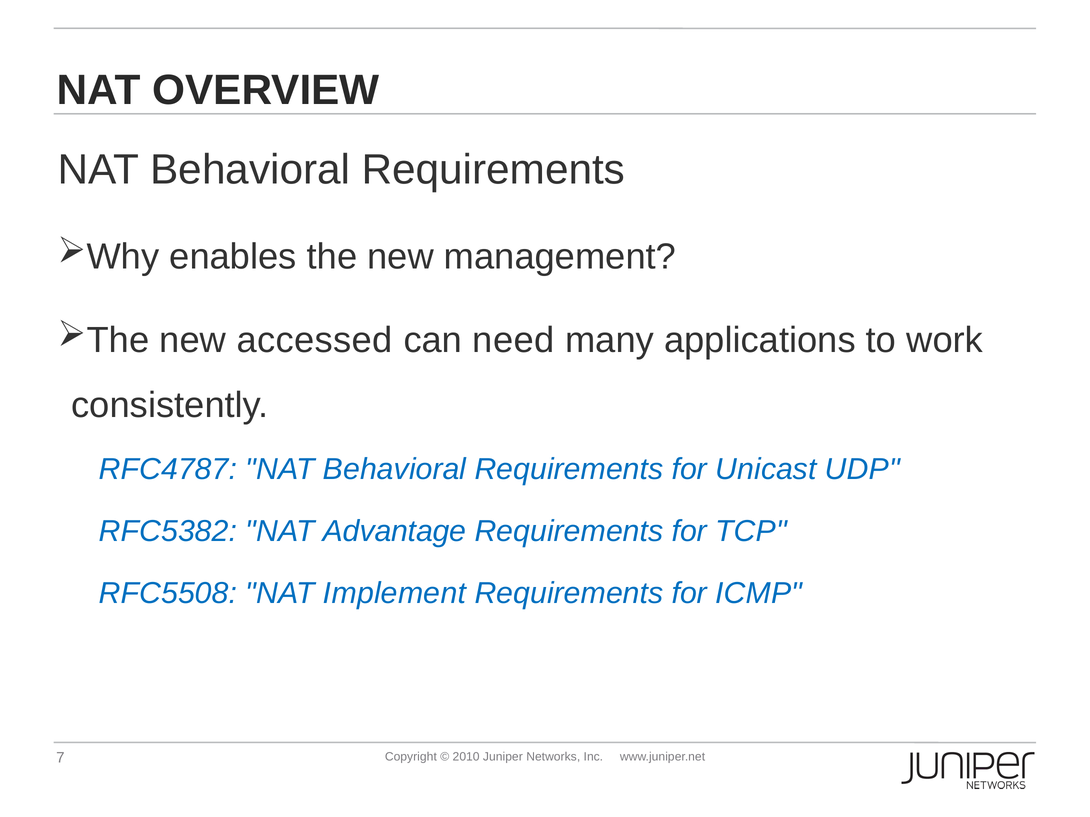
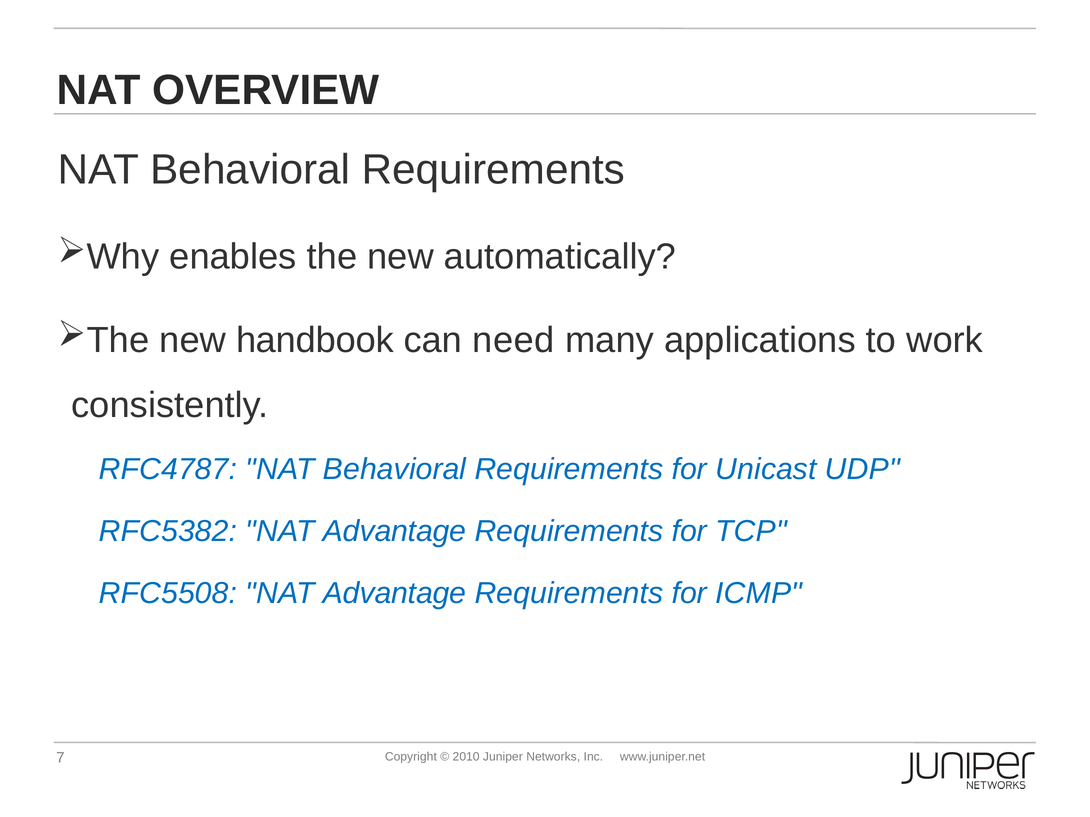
management: management -> automatically
accessed: accessed -> handbook
RFC5508 NAT Implement: Implement -> Advantage
